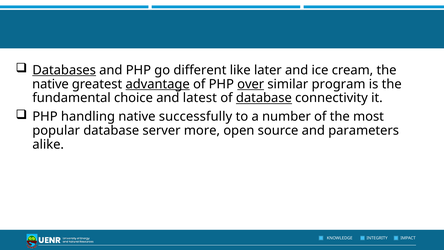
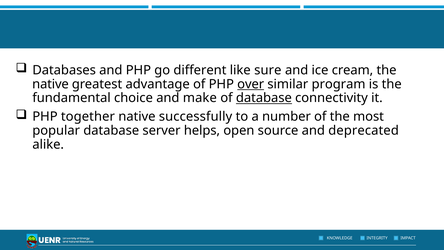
Databases underline: present -> none
later: later -> sure
advantage underline: present -> none
latest: latest -> make
handling: handling -> together
more: more -> helps
parameters: parameters -> deprecated
